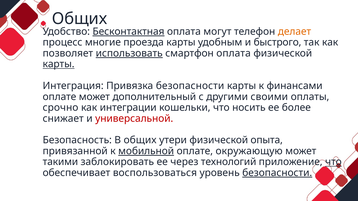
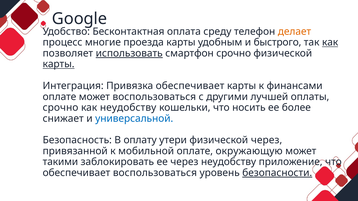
Общих at (80, 19): Общих -> Google
Бесконтактная underline: present -> none
могут: могут -> среду
как at (330, 42) underline: none -> present
смартфон оплата: оплата -> срочно
Привязка безопасности: безопасности -> обеспечивает
может дополнительный: дополнительный -> воспользоваться
своими: своими -> лучшей
как интеграции: интеграции -> неудобству
универсальной colour: red -> blue
В общих: общих -> оплату
физической опыта: опыта -> через
мобильной underline: present -> none
через технологий: технологий -> неудобству
что at (333, 162) underline: present -> none
